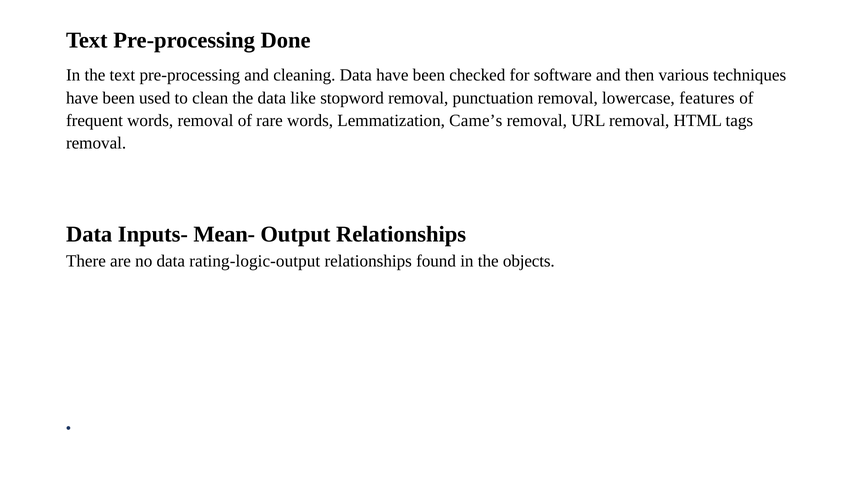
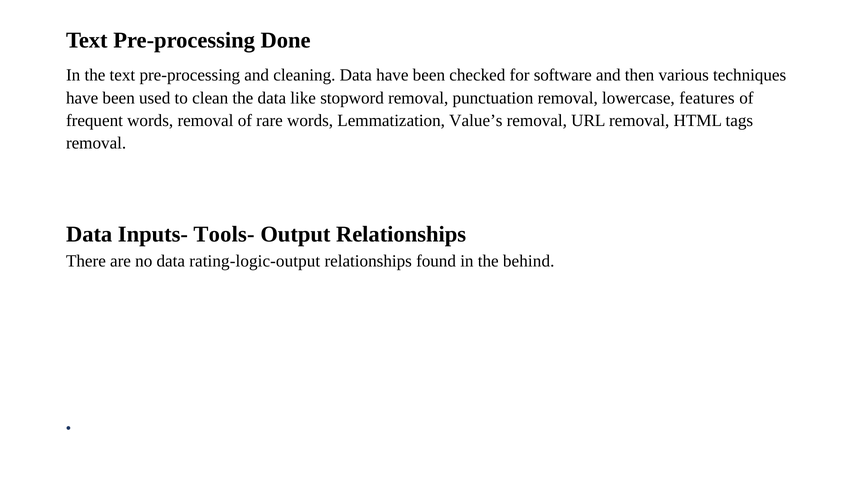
Came’s: Came’s -> Value’s
Mean-: Mean- -> Tools-
objects: objects -> behind
